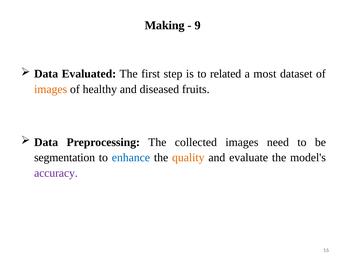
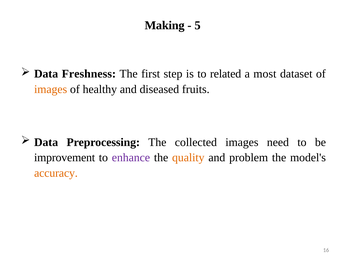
9: 9 -> 5
Evaluated: Evaluated -> Freshness
segmentation: segmentation -> improvement
enhance colour: blue -> purple
evaluate: evaluate -> problem
accuracy colour: purple -> orange
